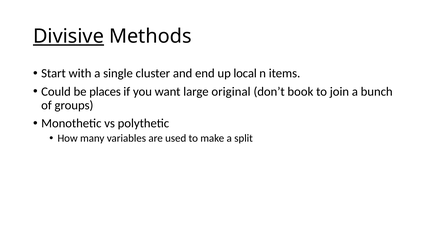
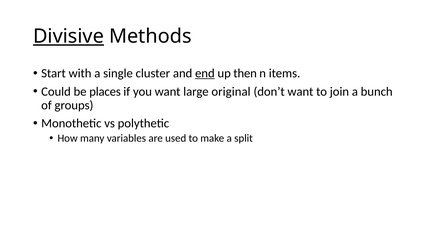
end underline: none -> present
local: local -> then
don’t book: book -> want
